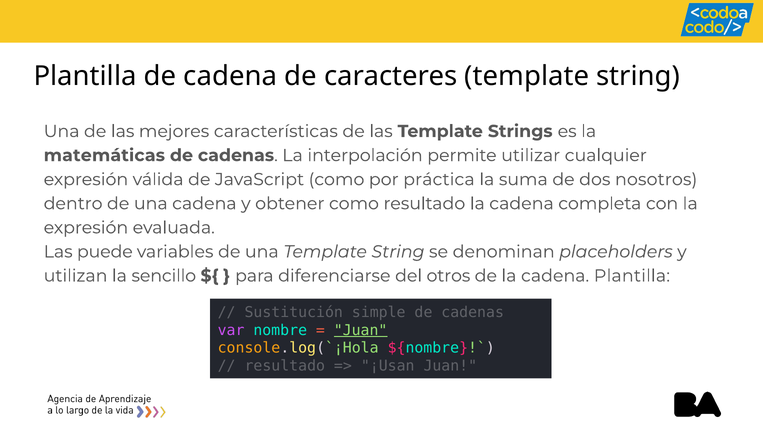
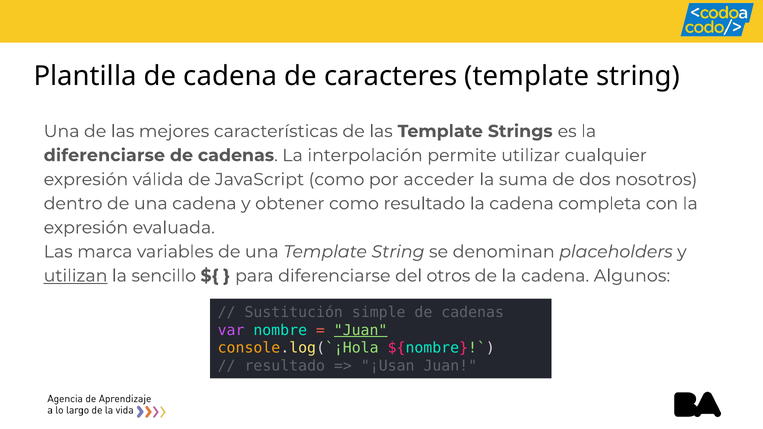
matemáticas at (104, 155): matemáticas -> diferenciarse
práctica: práctica -> acceder
puede: puede -> marca
utilizan underline: none -> present
cadena Plantilla: Plantilla -> Algunos
